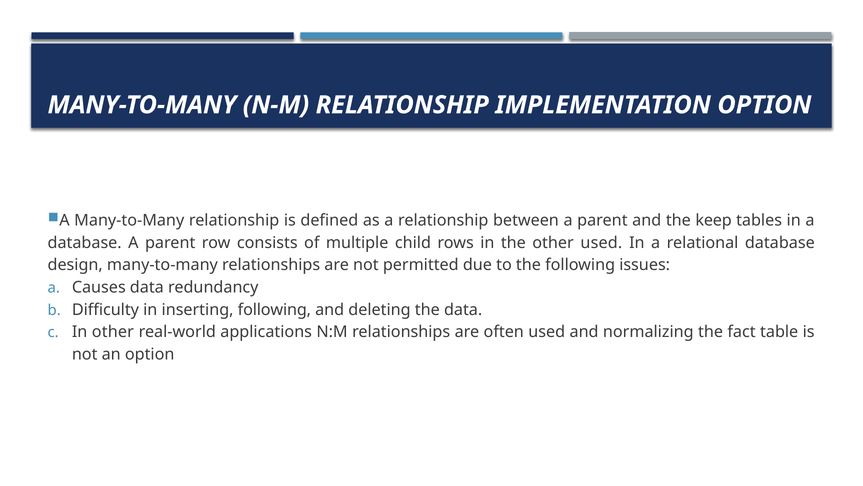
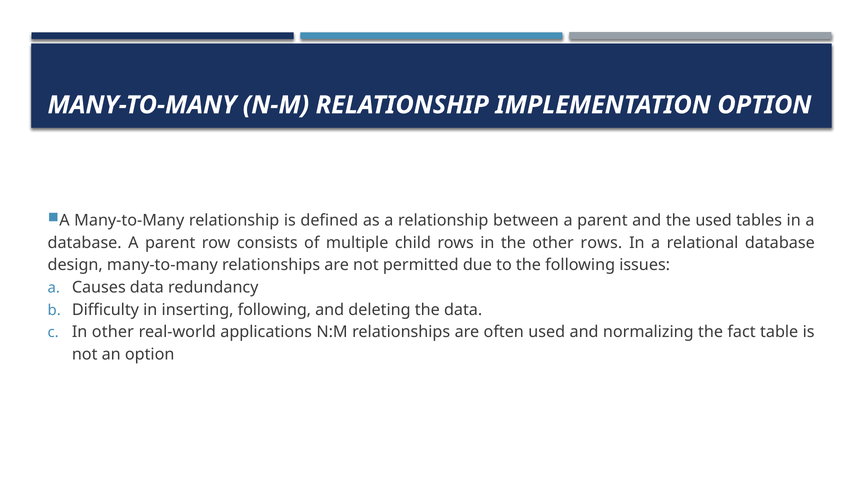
the keep: keep -> used
other used: used -> rows
